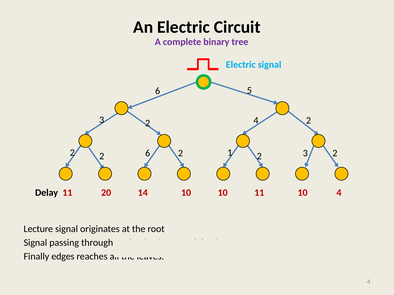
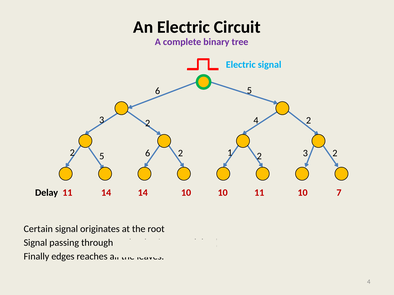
2 at (102, 156): 2 -> 5
11 20: 20 -> 14
10 4: 4 -> 7
Lecture: Lecture -> Certain
